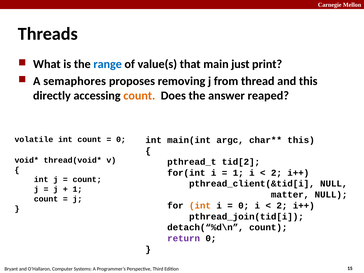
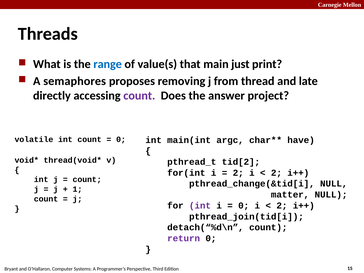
and this: this -> late
count at (139, 96) colour: orange -> purple
reaped: reaped -> project
this at (301, 140): this -> have
1 at (238, 173): 1 -> 2
pthread_client(&tid[i: pthread_client(&tid[i -> pthread_change(&tid[i
int at (200, 206) colour: orange -> purple
